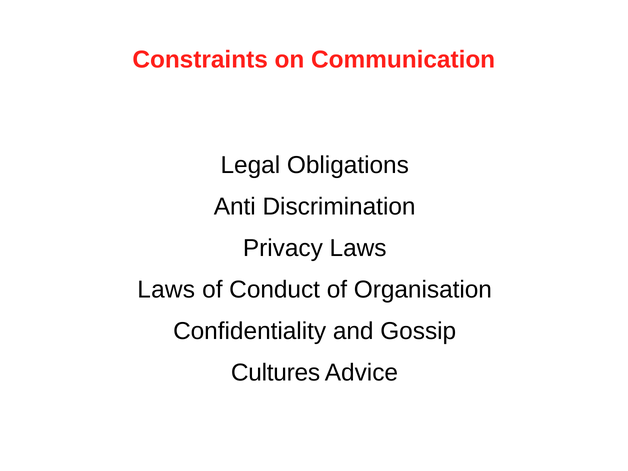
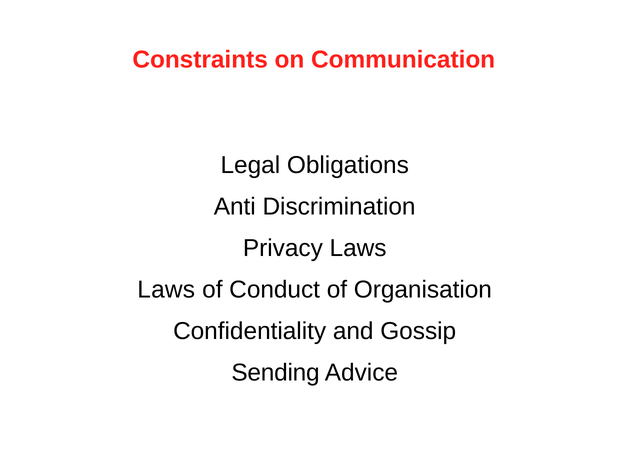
Cultures: Cultures -> Sending
